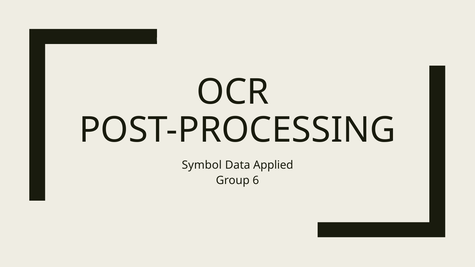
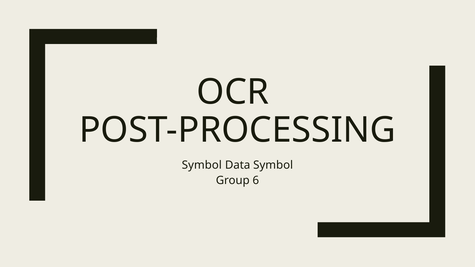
Data Applied: Applied -> Symbol
